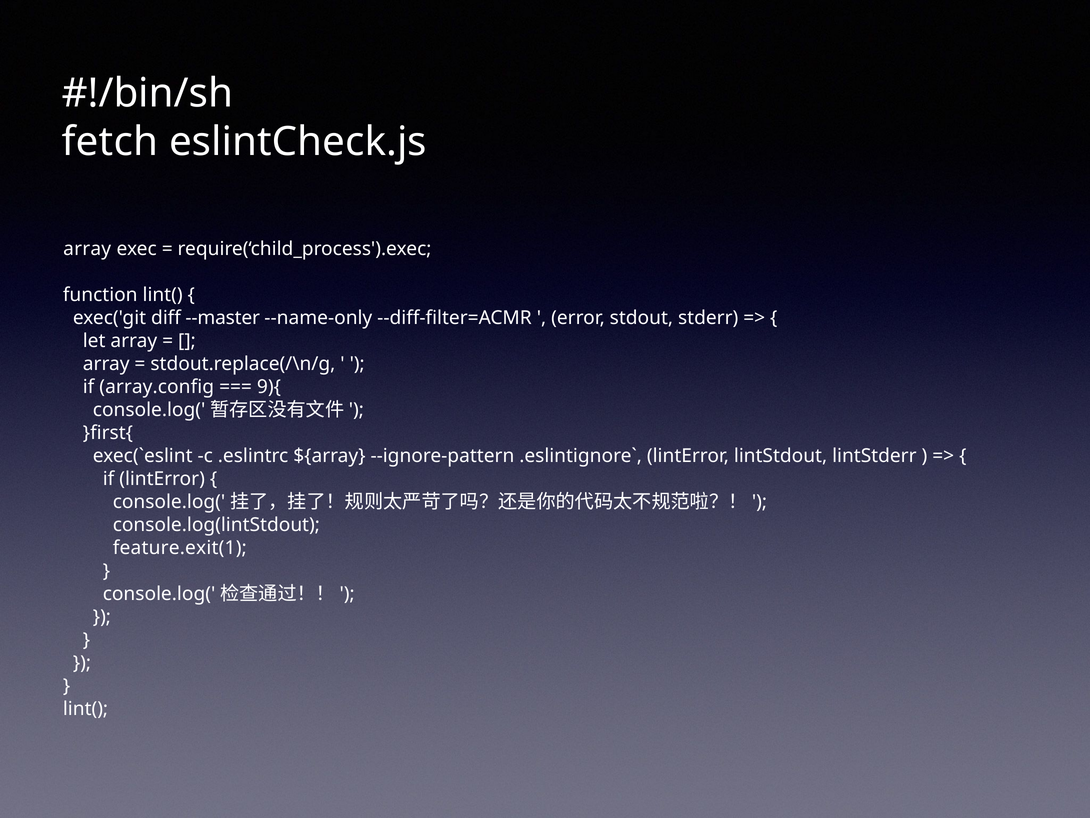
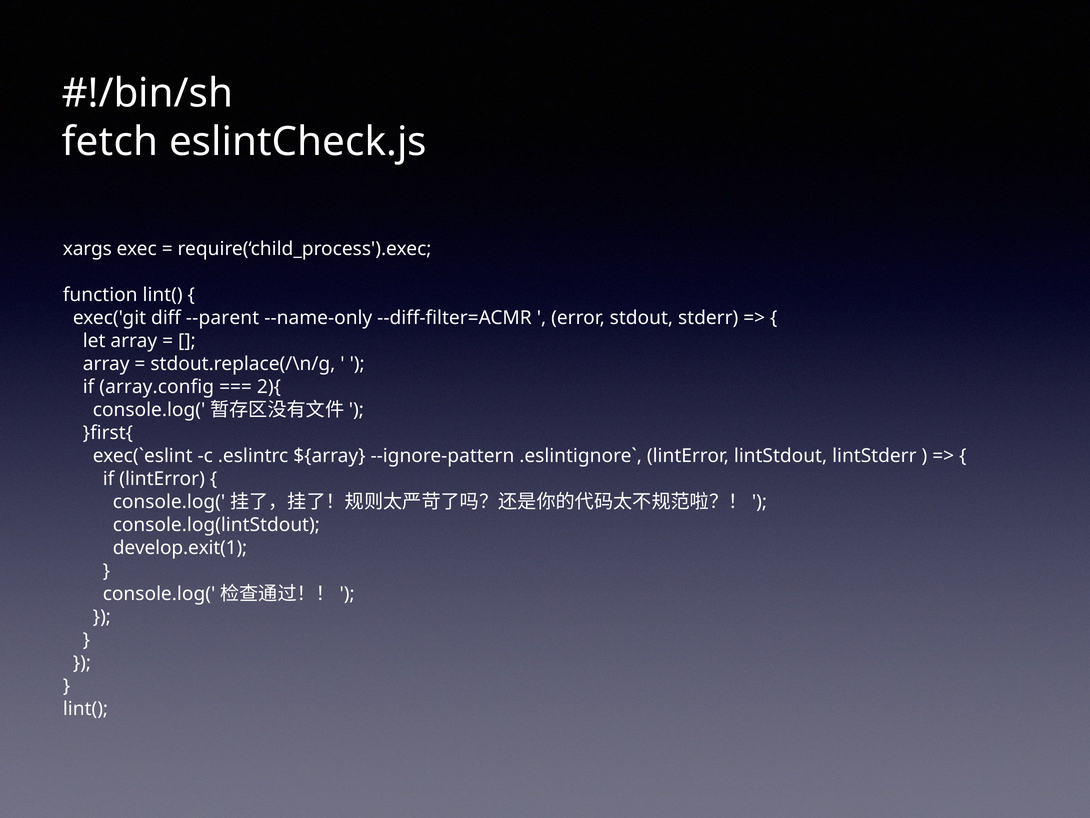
array at (87, 249): array -> xargs
--master: --master -> --parent
9){: 9){ -> 2){
feature.exit(1: feature.exit(1 -> develop.exit(1
